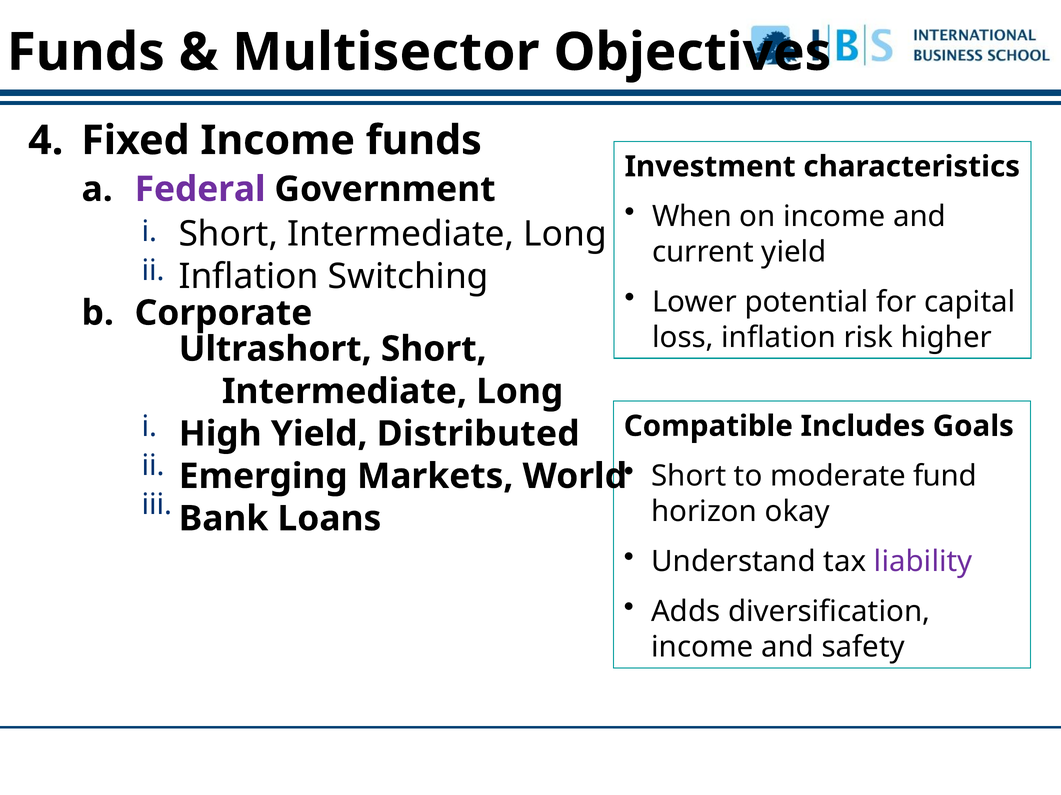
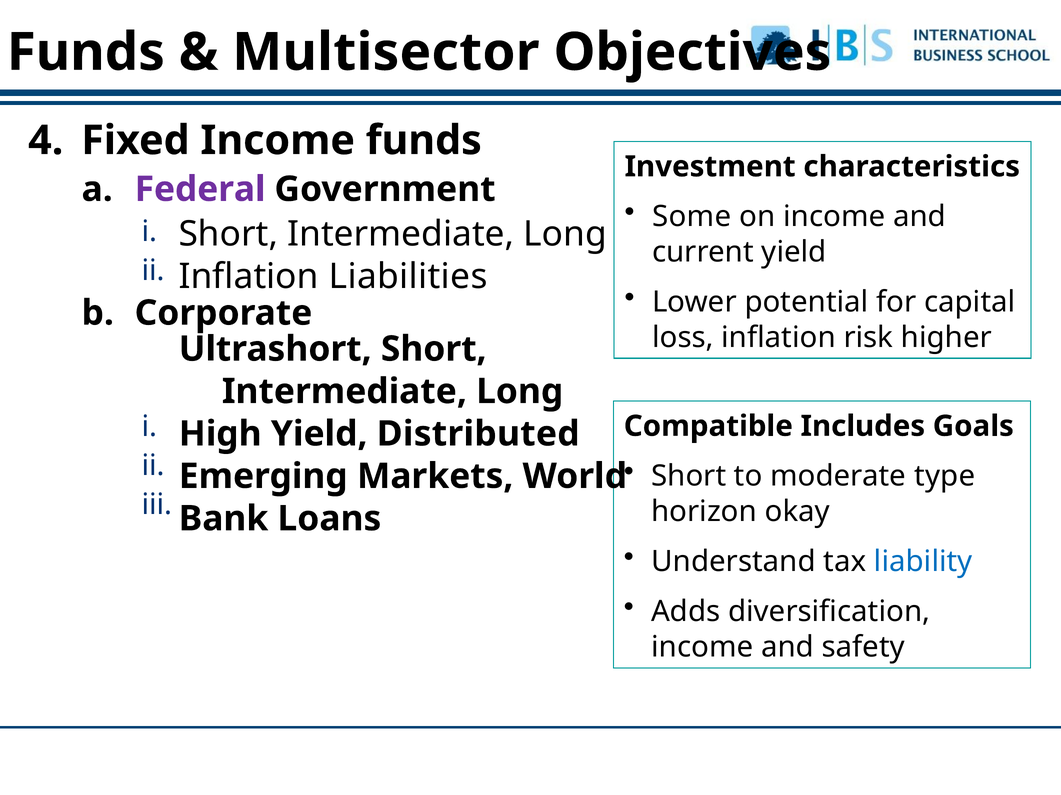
When: When -> Some
Switching: Switching -> Liabilities
fund: fund -> type
liability colour: purple -> blue
